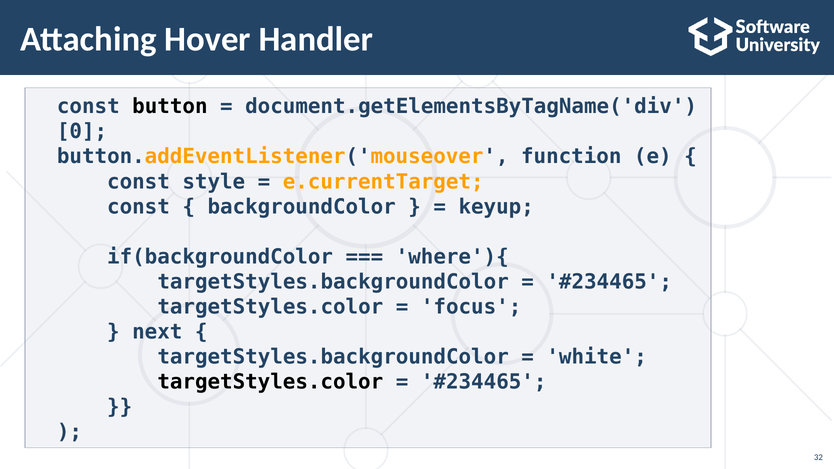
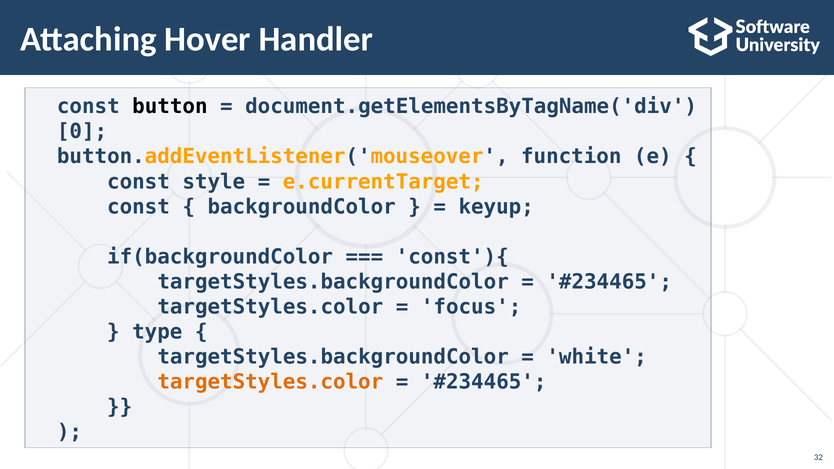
where'){: where'){ -> const'){
next: next -> type
targetStyles.color at (270, 382) colour: black -> orange
